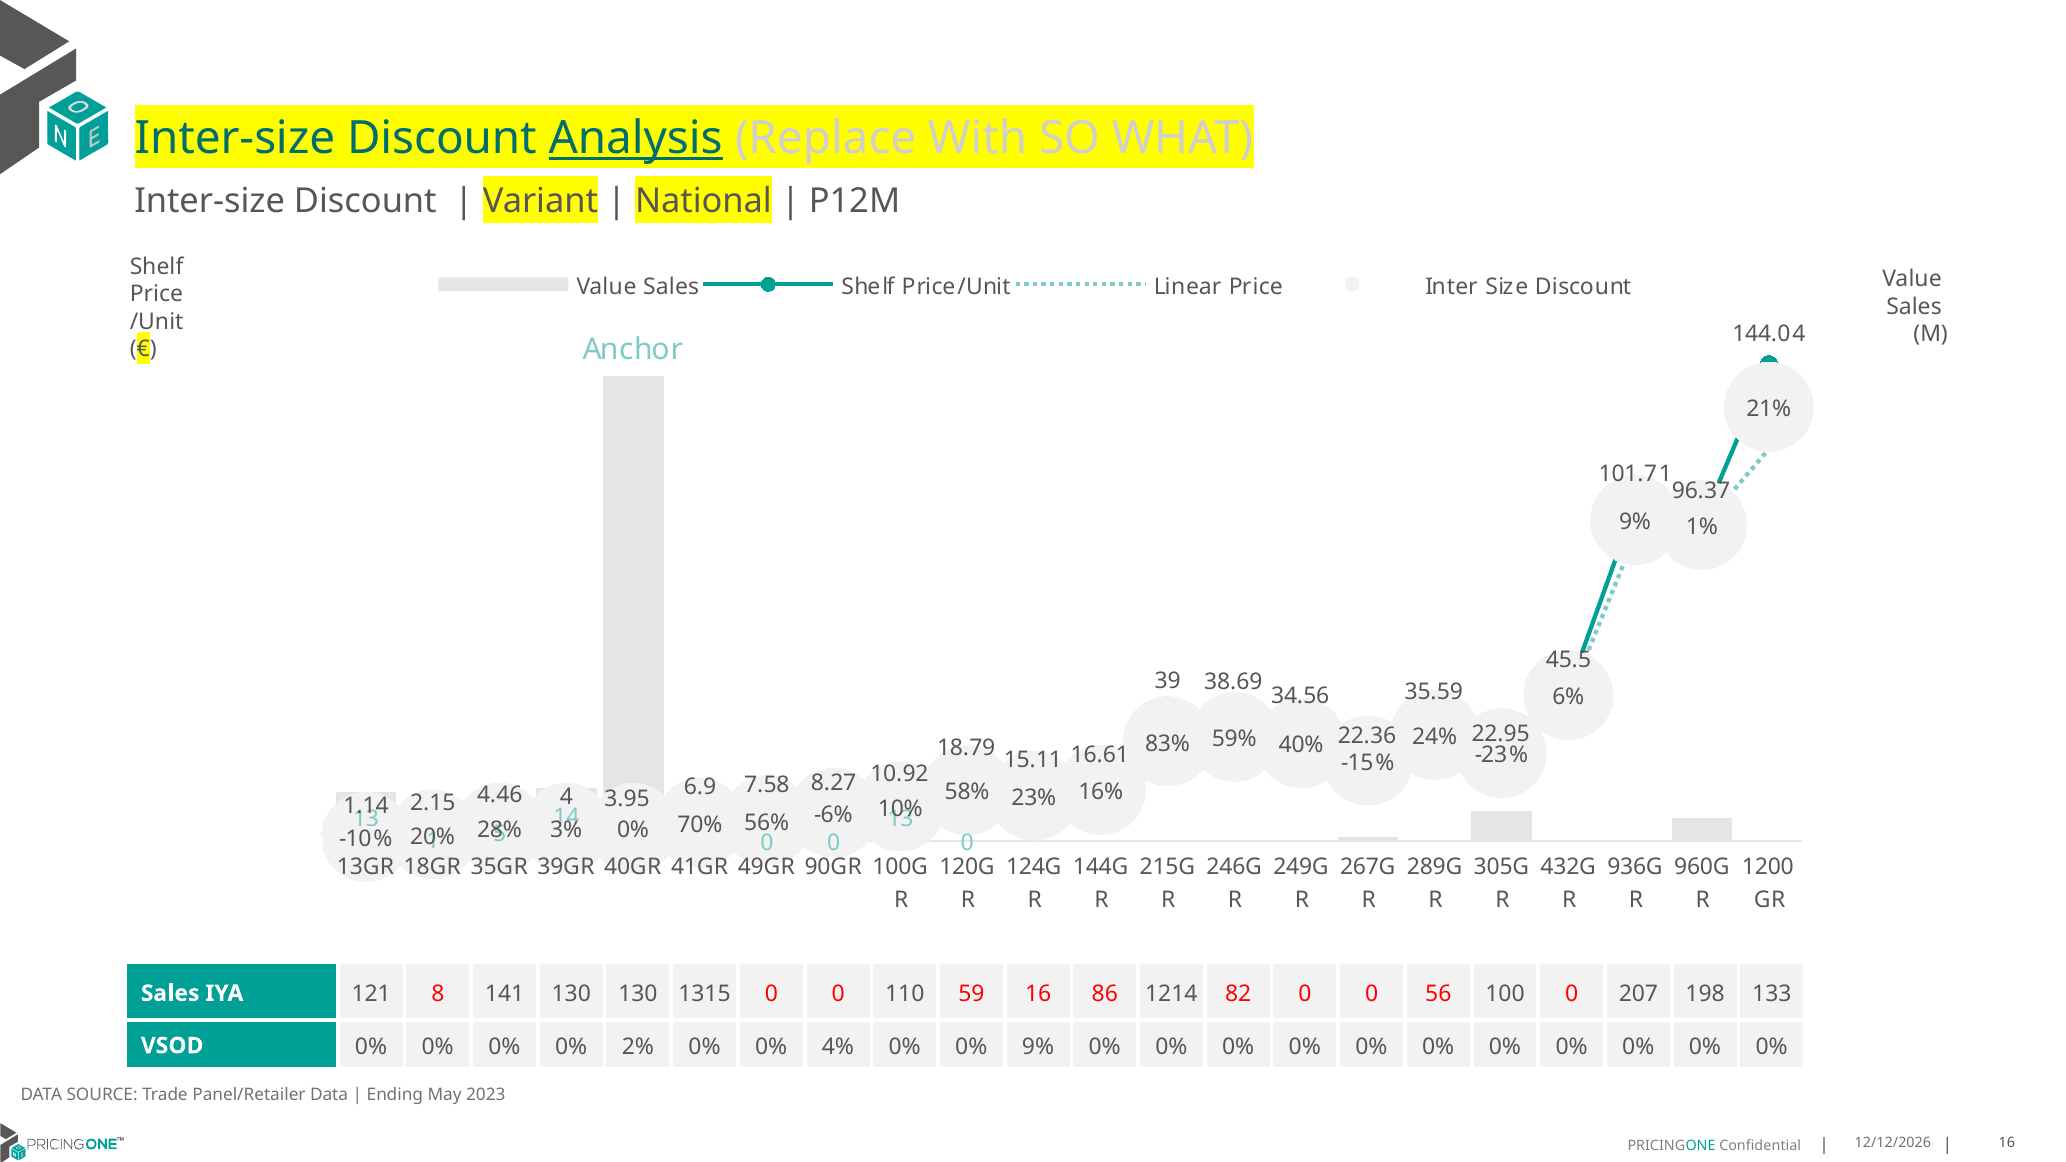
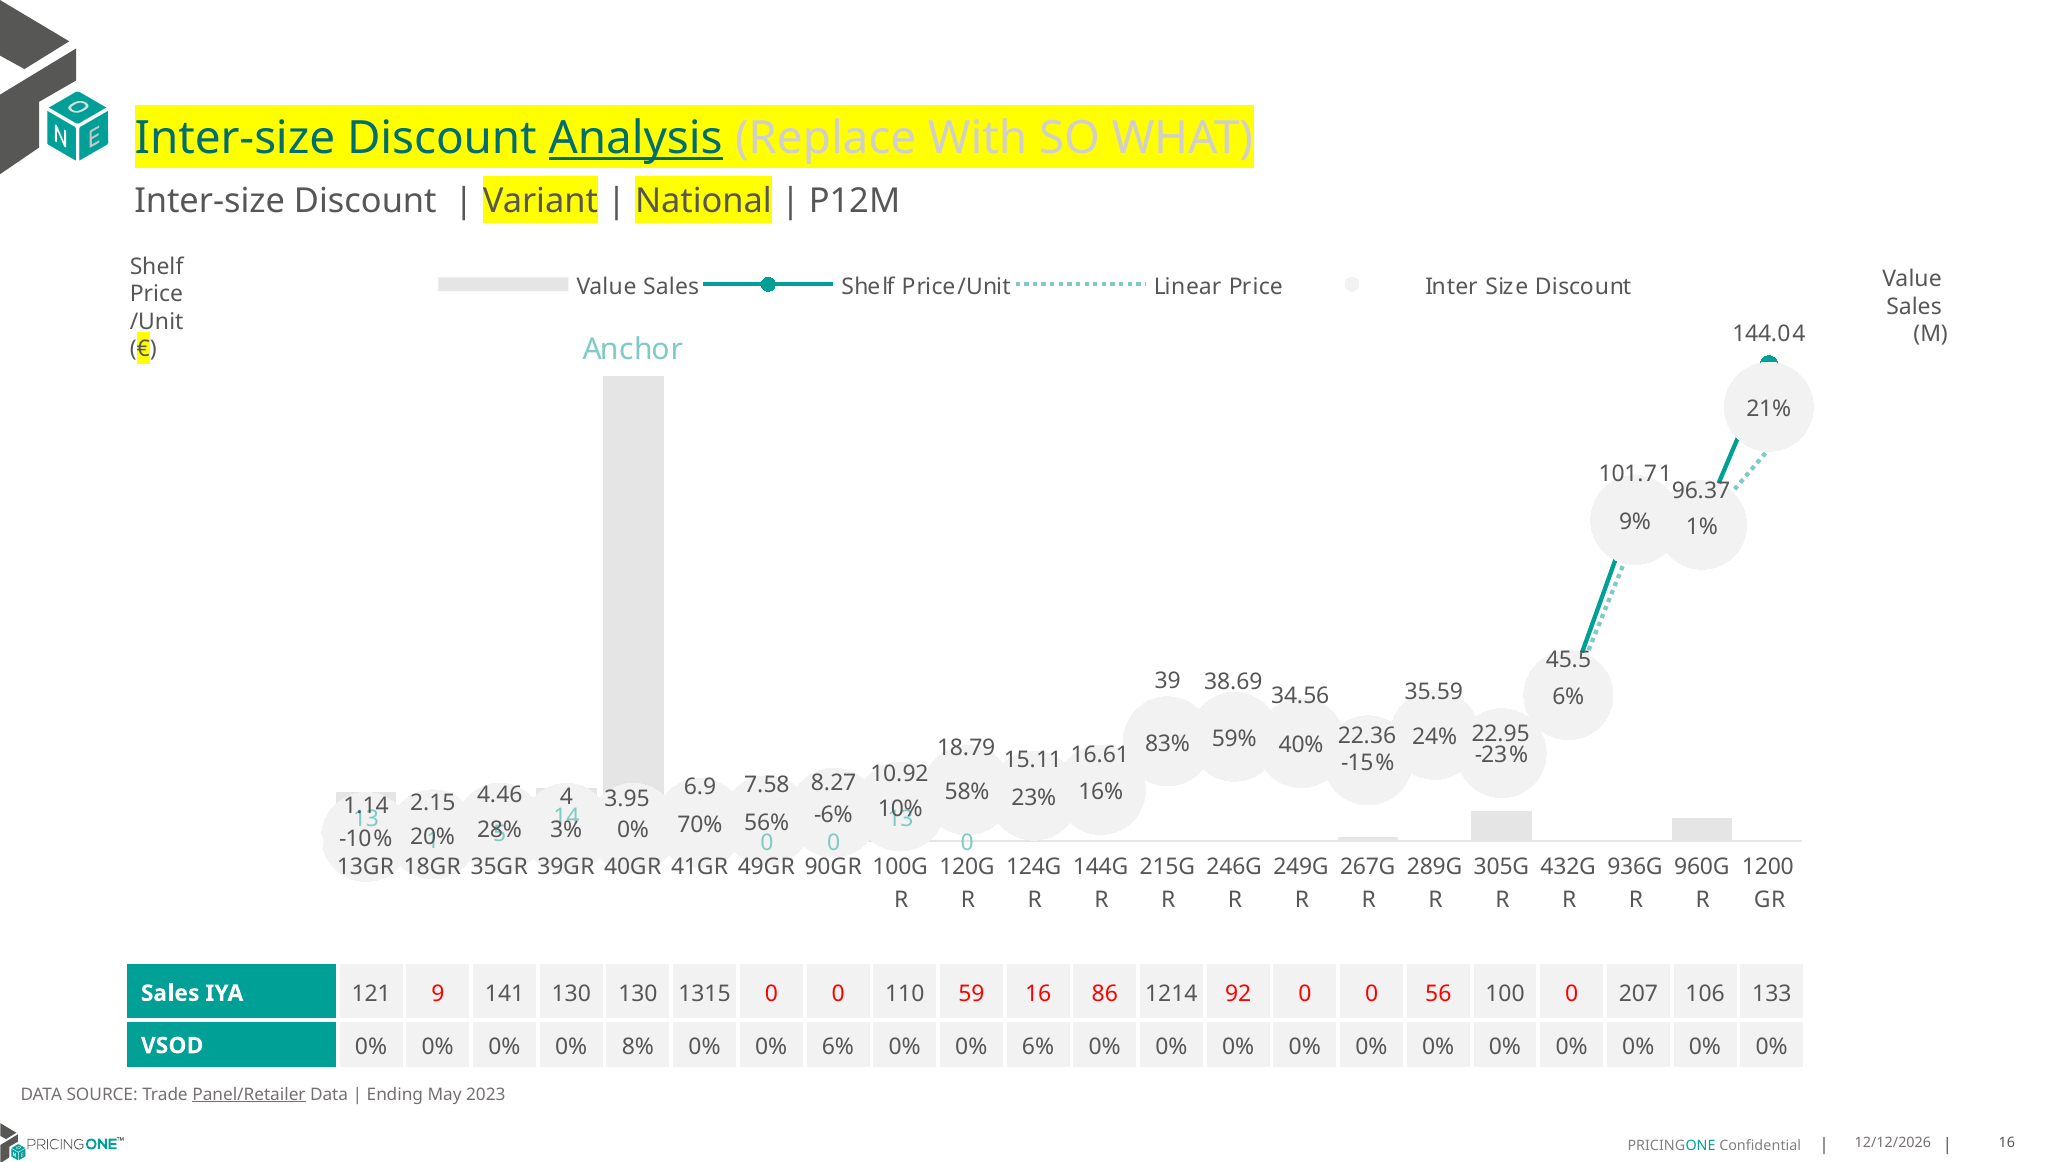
8: 8 -> 9
82: 82 -> 92
198: 198 -> 106
2%: 2% -> 8%
4% at (838, 1047): 4% -> 6%
9% at (1038, 1047): 9% -> 6%
Panel/Retailer underline: none -> present
